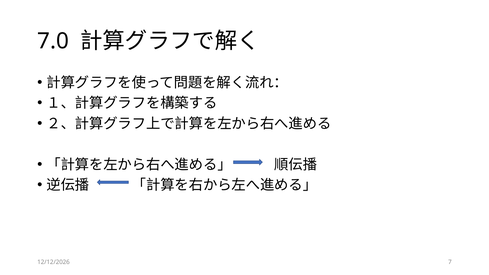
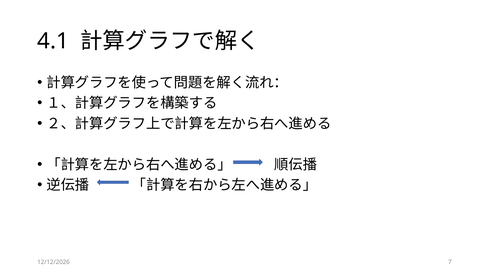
7.0: 7.0 -> 4.1
